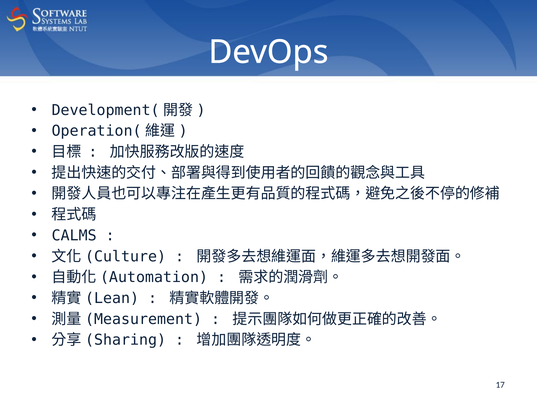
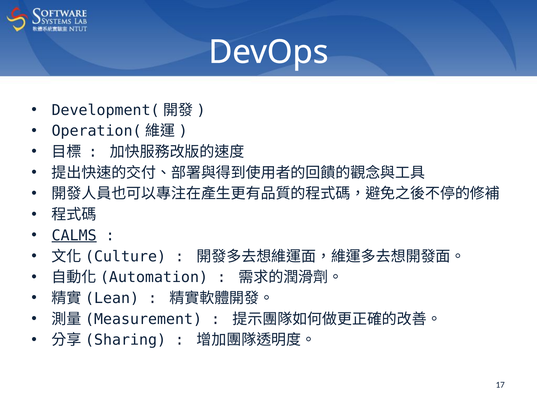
CALMS underline: none -> present
